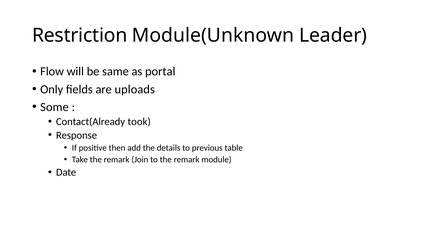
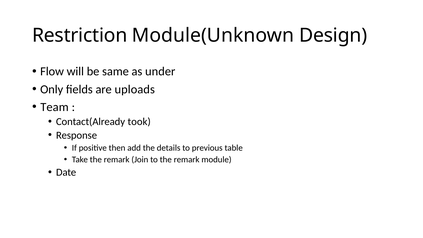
Leader: Leader -> Design
portal: portal -> under
Some: Some -> Team
